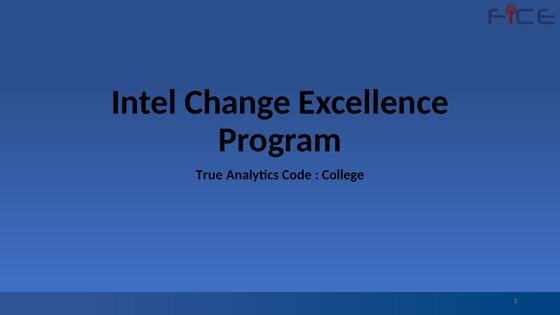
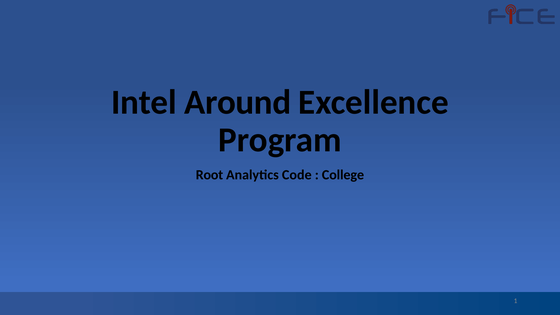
Change: Change -> Around
True: True -> Root
